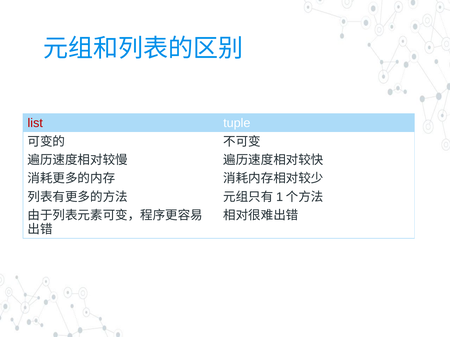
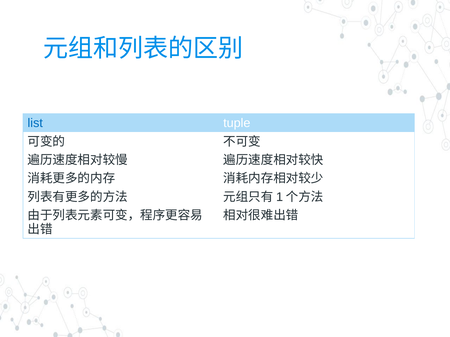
list colour: red -> blue
